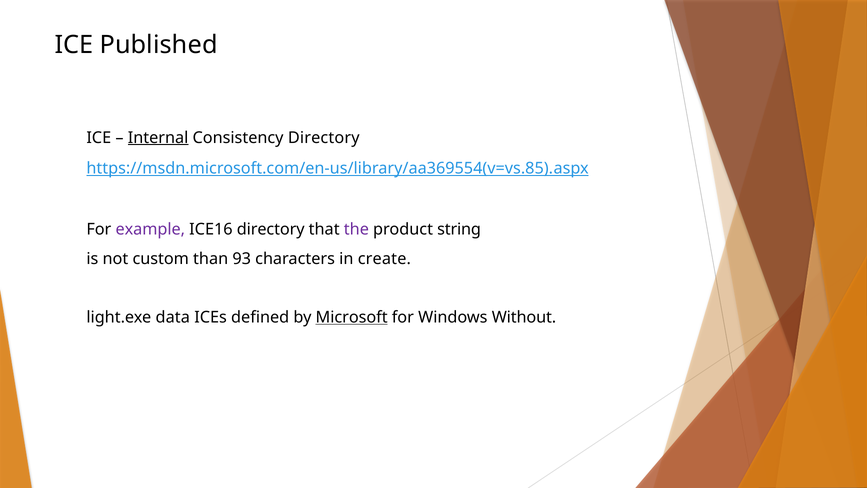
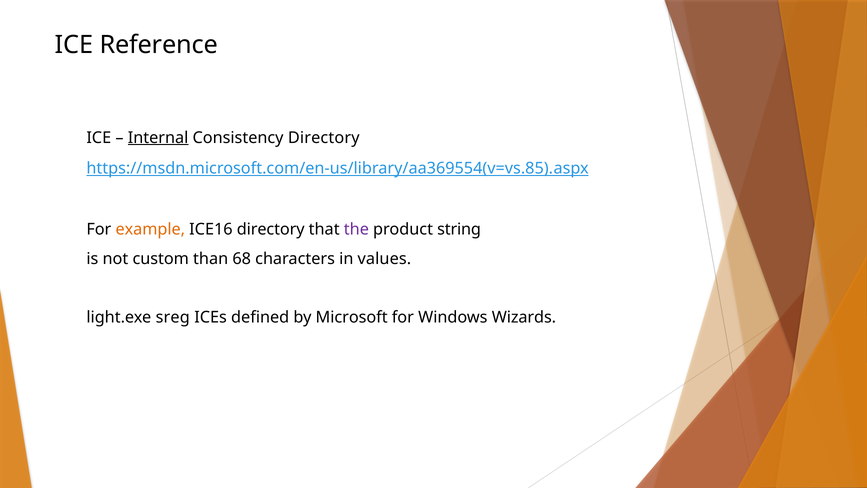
Published: Published -> Reference
example colour: purple -> orange
93: 93 -> 68
create: create -> values
data: data -> sreg
Microsoft underline: present -> none
Without: Without -> Wizards
